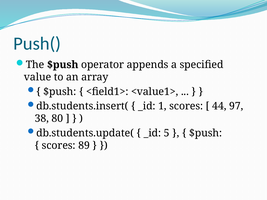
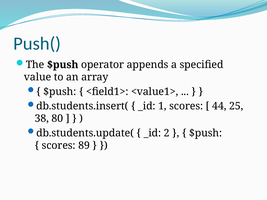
97: 97 -> 25
5: 5 -> 2
